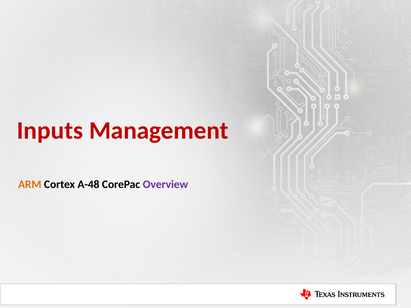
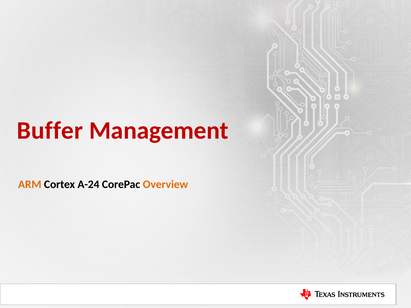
Inputs: Inputs -> Buffer
A-48: A-48 -> A-24
Overview colour: purple -> orange
